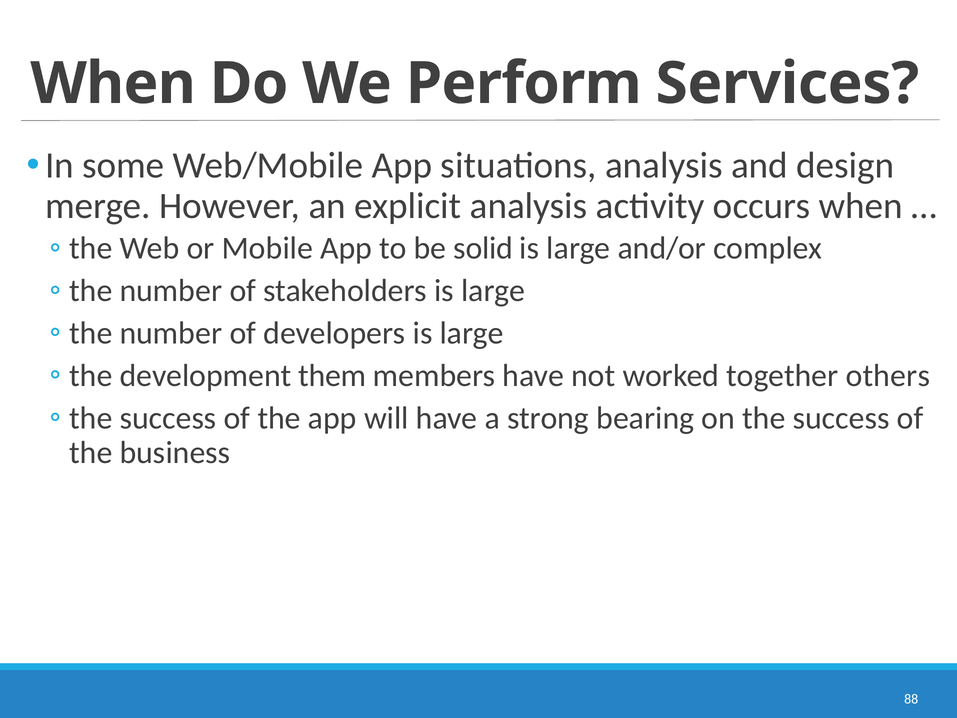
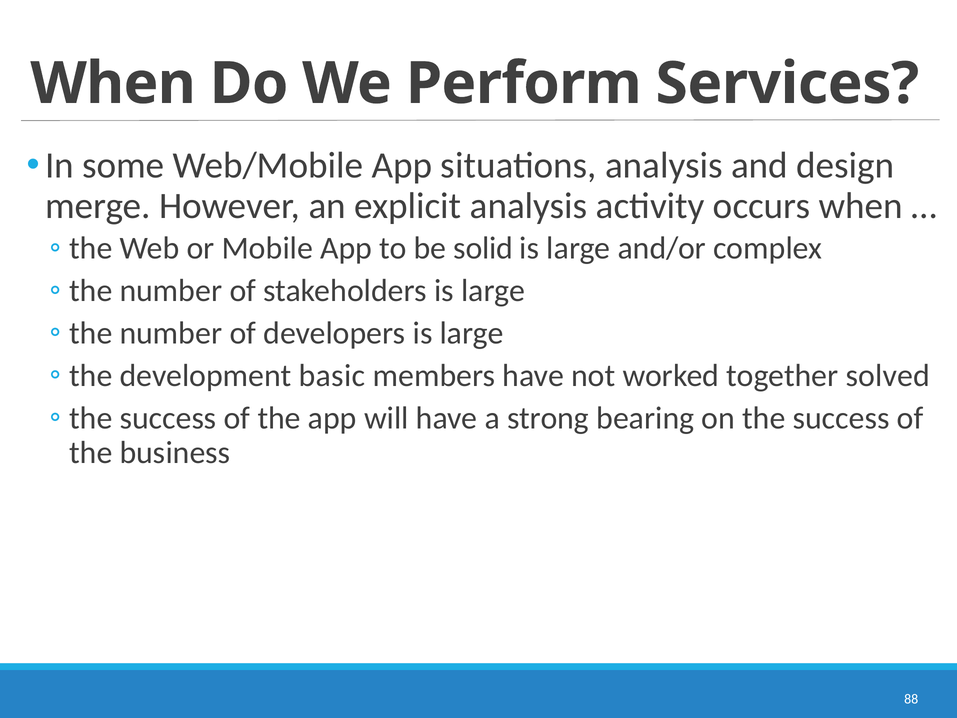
them: them -> basic
others: others -> solved
